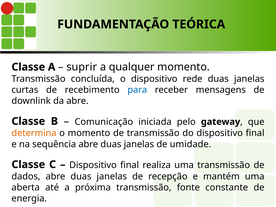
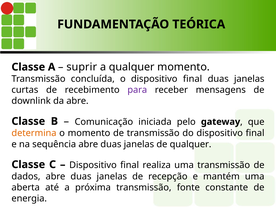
o dispositivo rede: rede -> final
para colour: blue -> purple
de umidade: umidade -> qualquer
